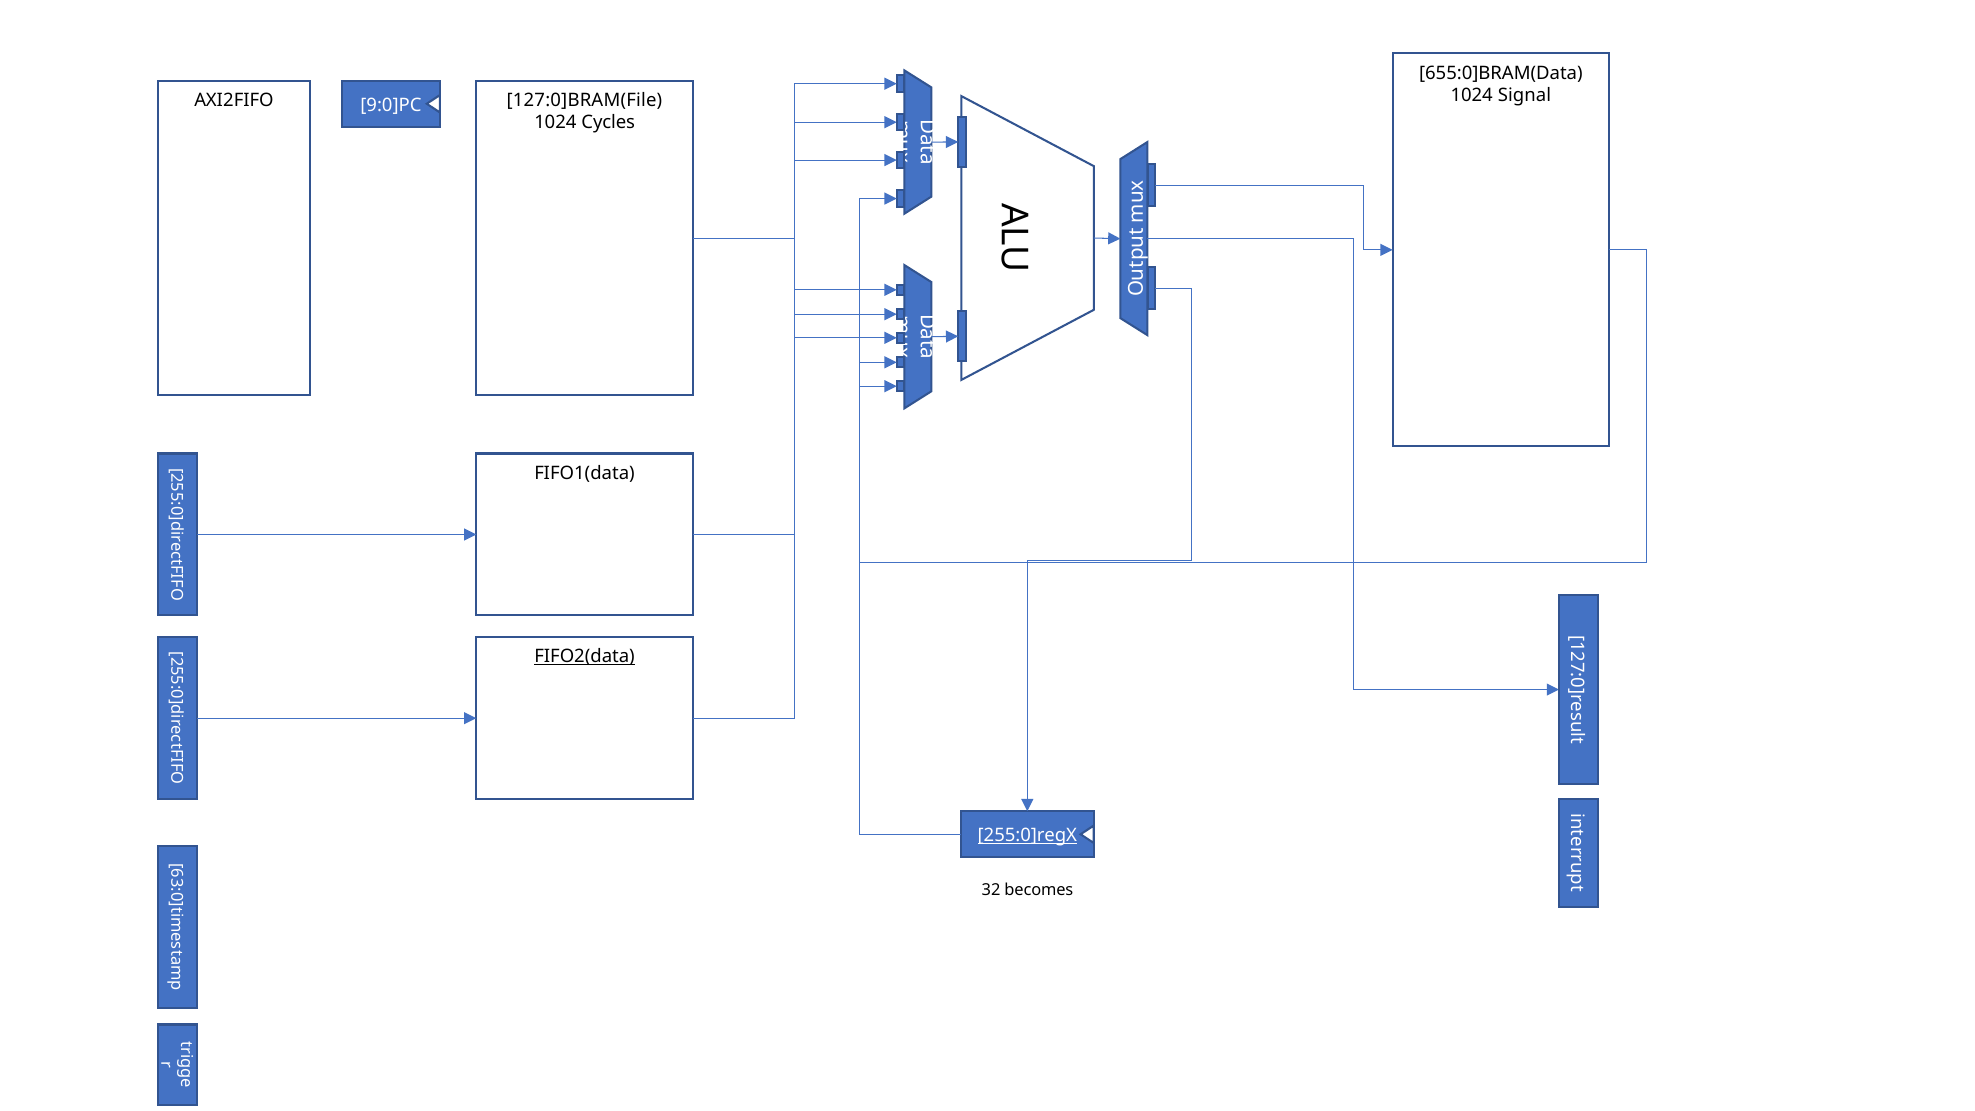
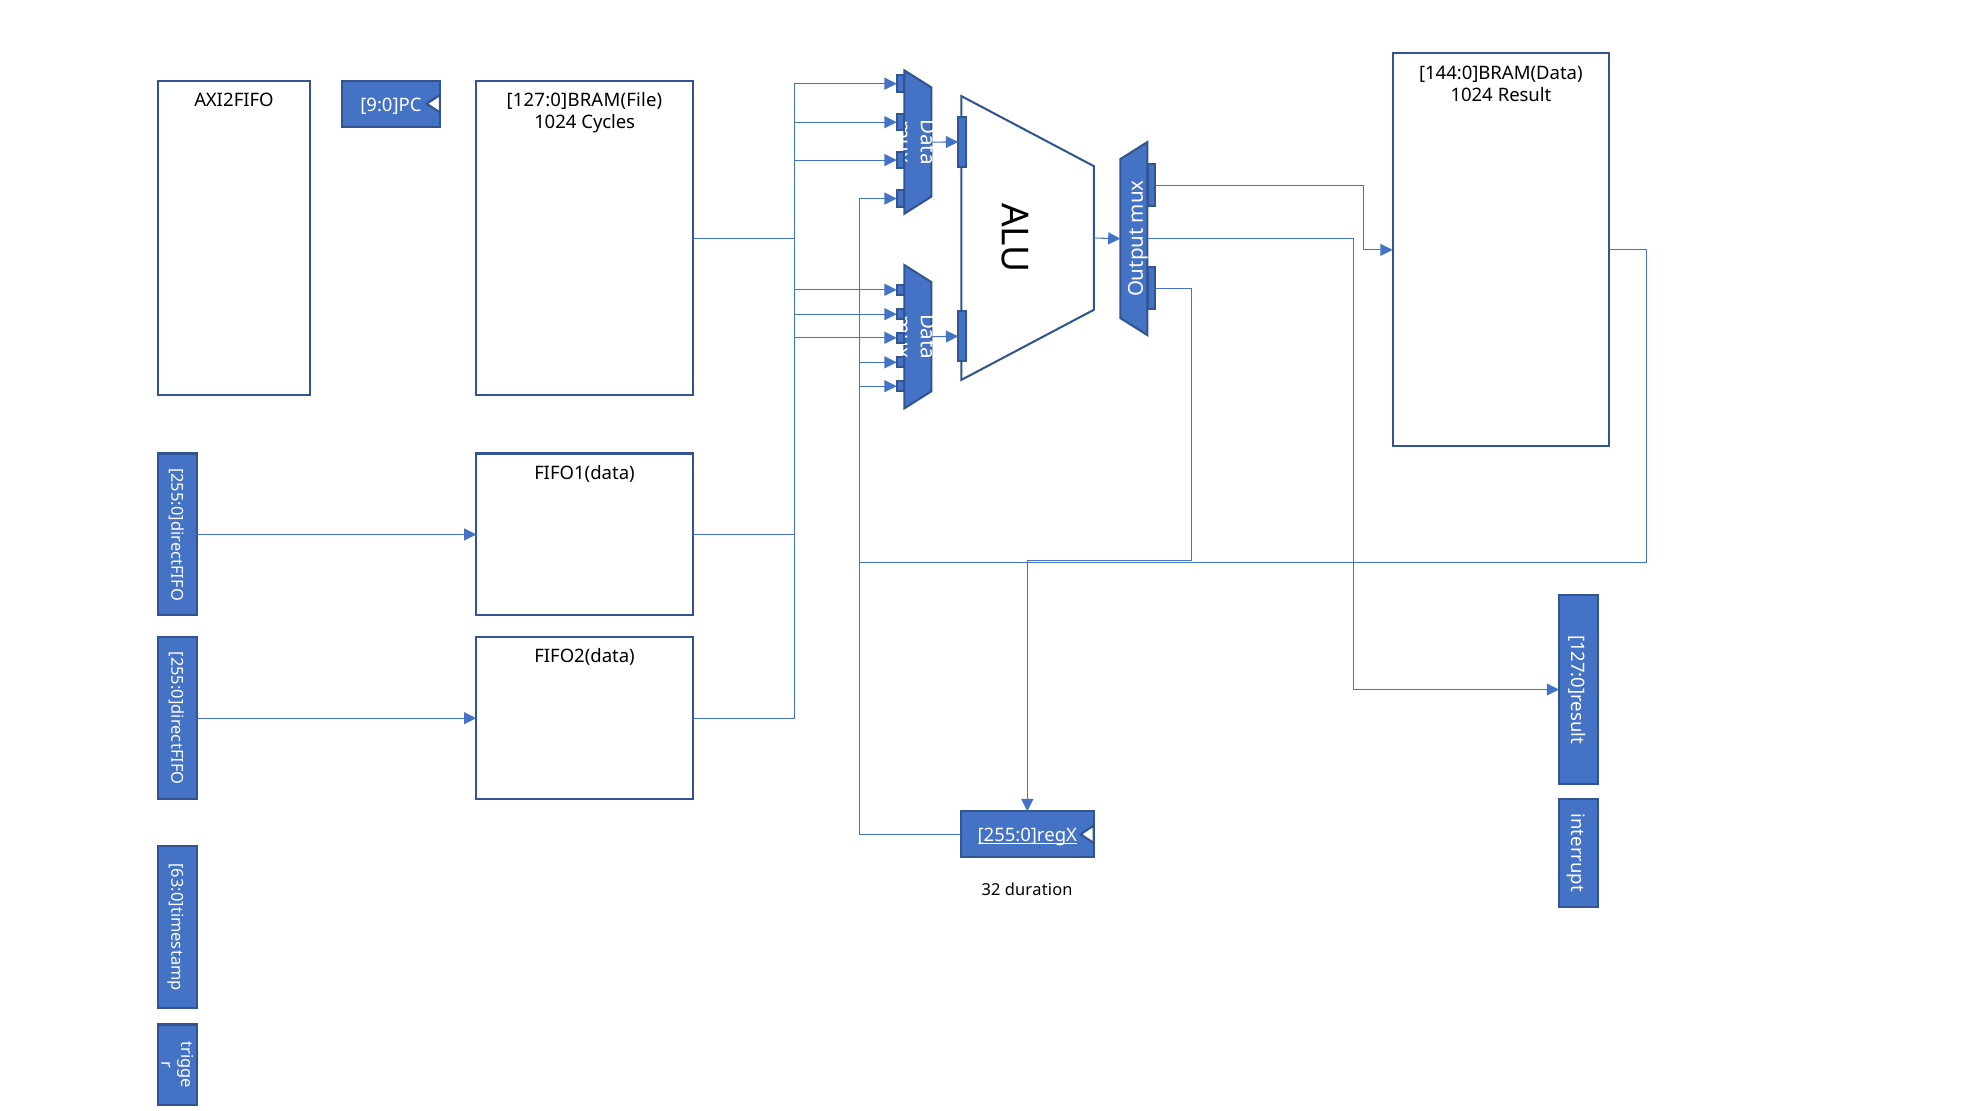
655:0]BRAM(Data: 655:0]BRAM(Data -> 144:0]BRAM(Data
Signal: Signal -> Result
FIFO2(data underline: present -> none
becomes: becomes -> duration
